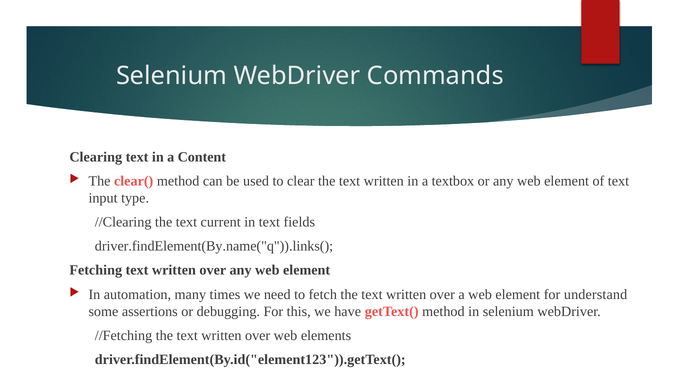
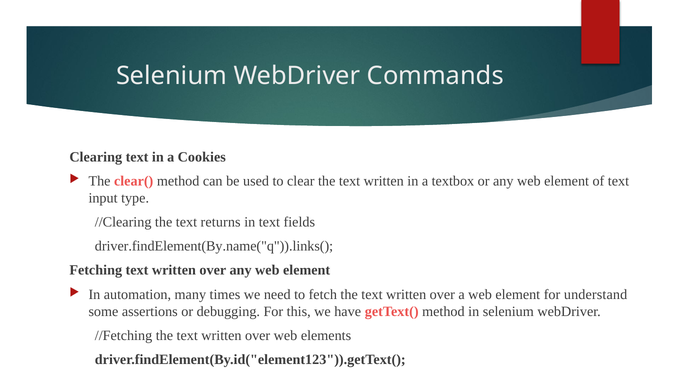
Content: Content -> Cookies
current: current -> returns
